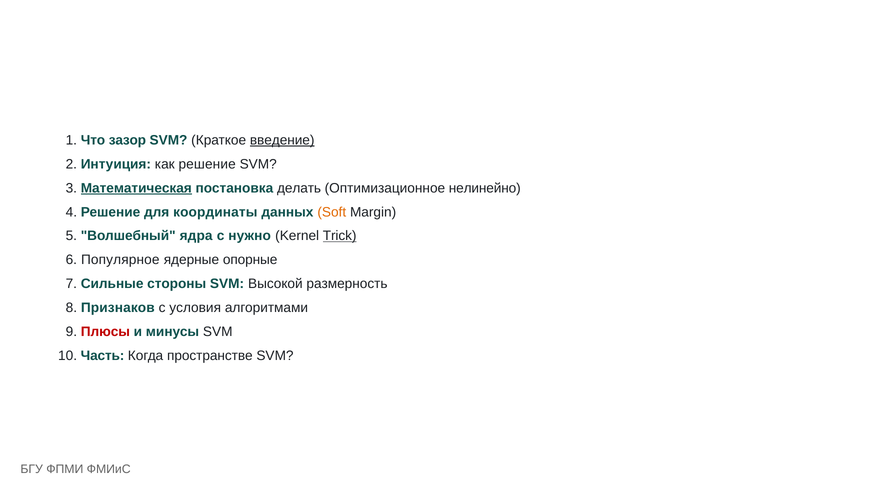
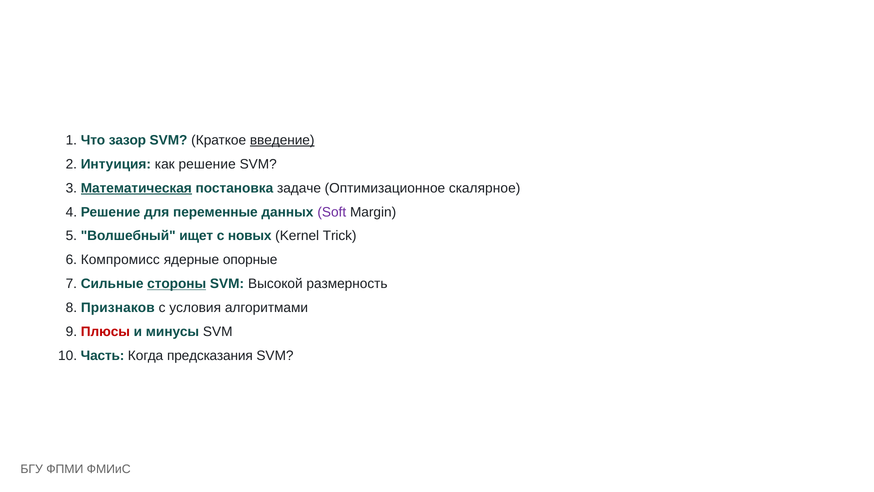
делать: делать -> задаче
нелинейно: нелинейно -> скалярное
координаты: координаты -> переменные
Soft colour: orange -> purple
ядра: ядра -> ищет
нужно: нужно -> новых
Trick underline: present -> none
Популярное: Популярное -> Компромисс
стороны underline: none -> present
пространстве: пространстве -> предсказания
